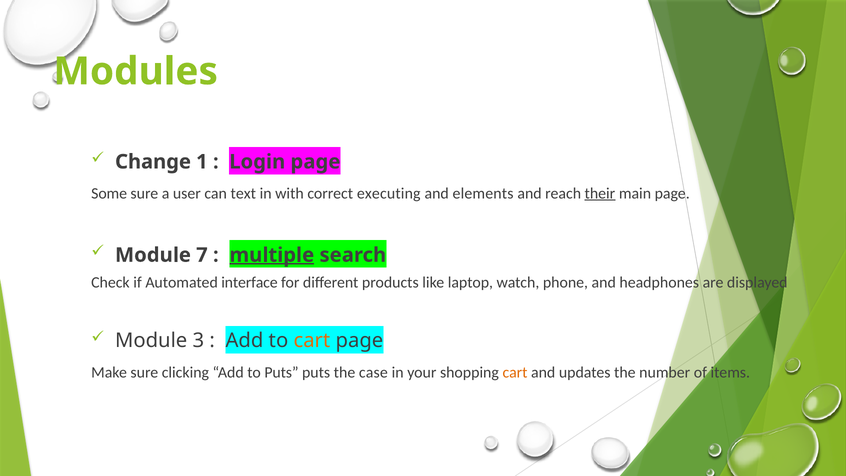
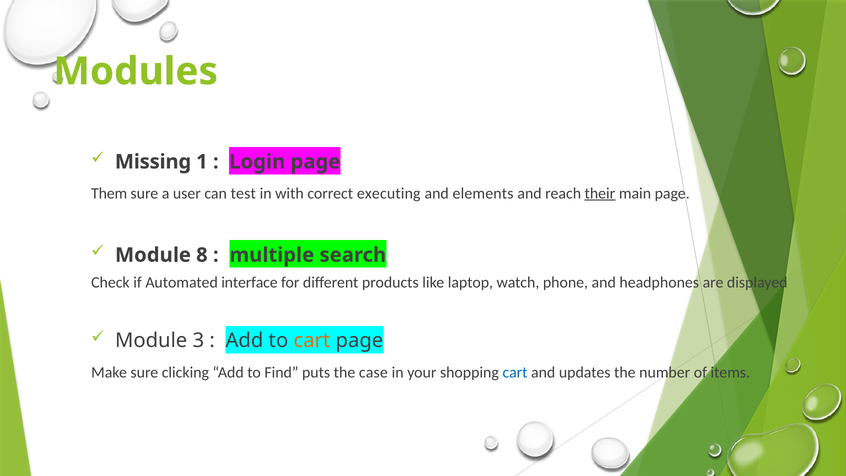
Change: Change -> Missing
Some: Some -> Them
text: text -> test
7: 7 -> 8
multiple underline: present -> none
to Puts: Puts -> Find
cart at (515, 372) colour: orange -> blue
